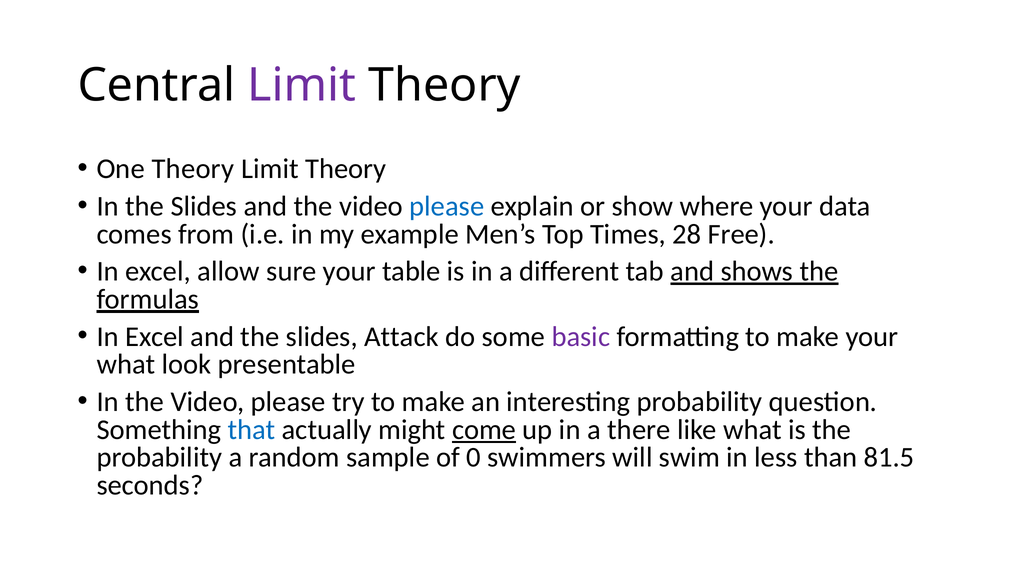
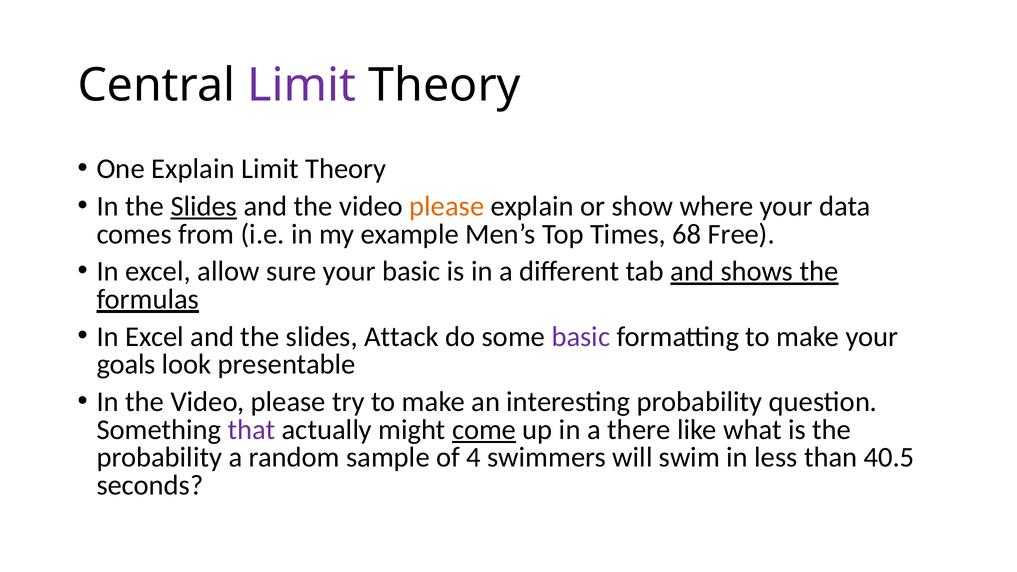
One Theory: Theory -> Explain
Slides at (204, 206) underline: none -> present
please at (447, 206) colour: blue -> orange
28: 28 -> 68
your table: table -> basic
what at (126, 364): what -> goals
that colour: blue -> purple
0: 0 -> 4
81.5: 81.5 -> 40.5
